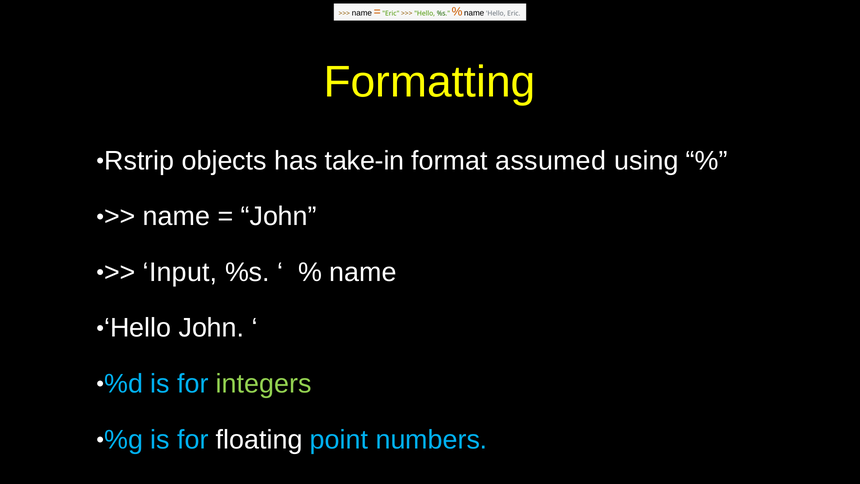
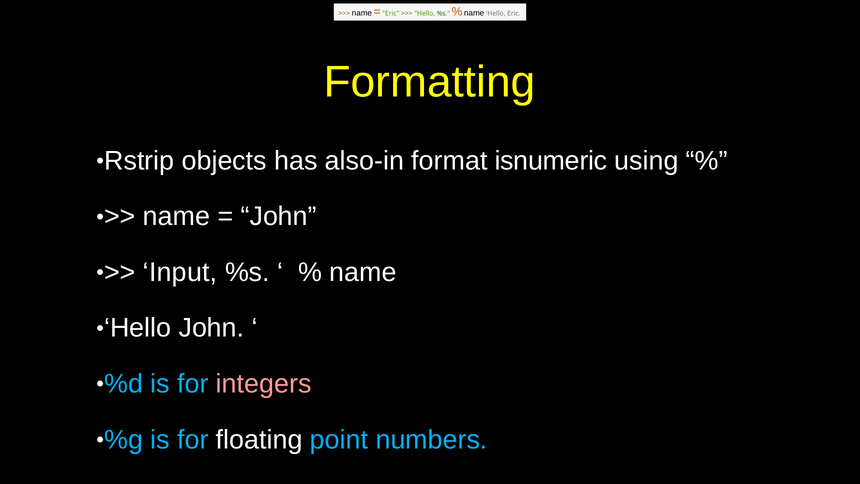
take-in: take-in -> also-in
assumed: assumed -> isnumeric
integers colour: light green -> pink
